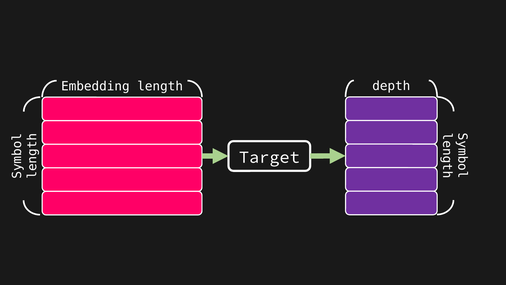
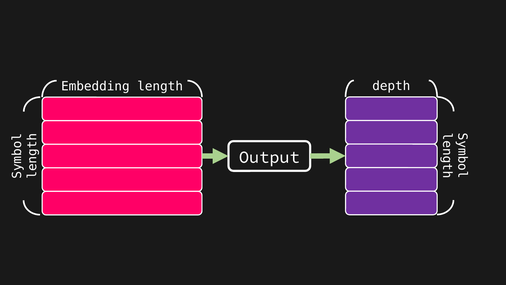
Target: Target -> Output
